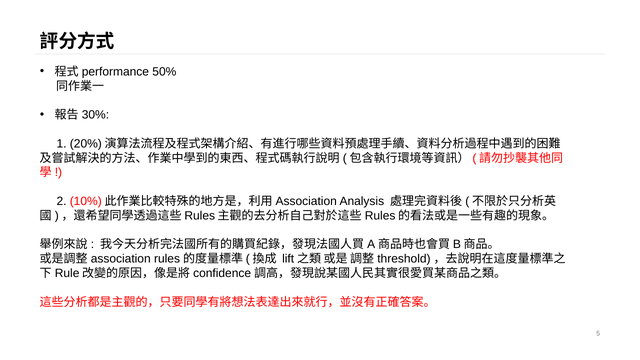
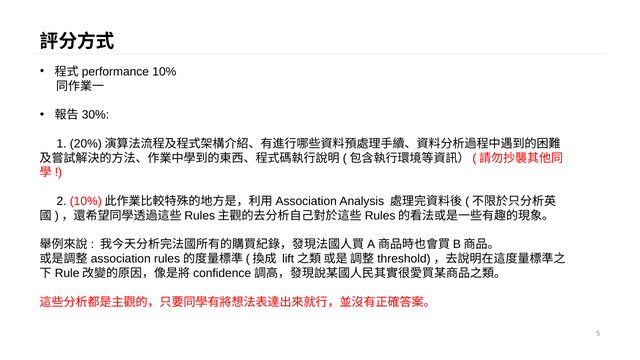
50%: 50% -> 10%
